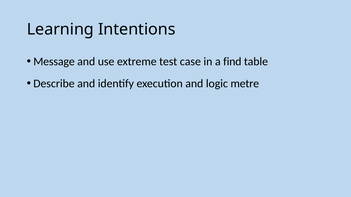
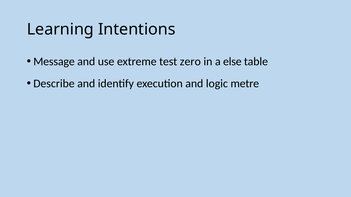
case: case -> zero
find: find -> else
